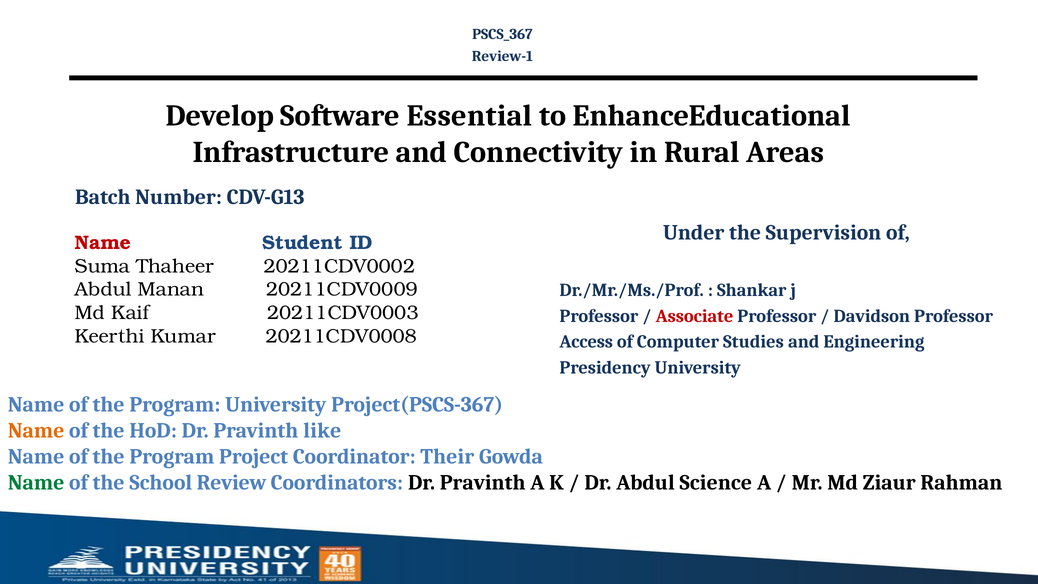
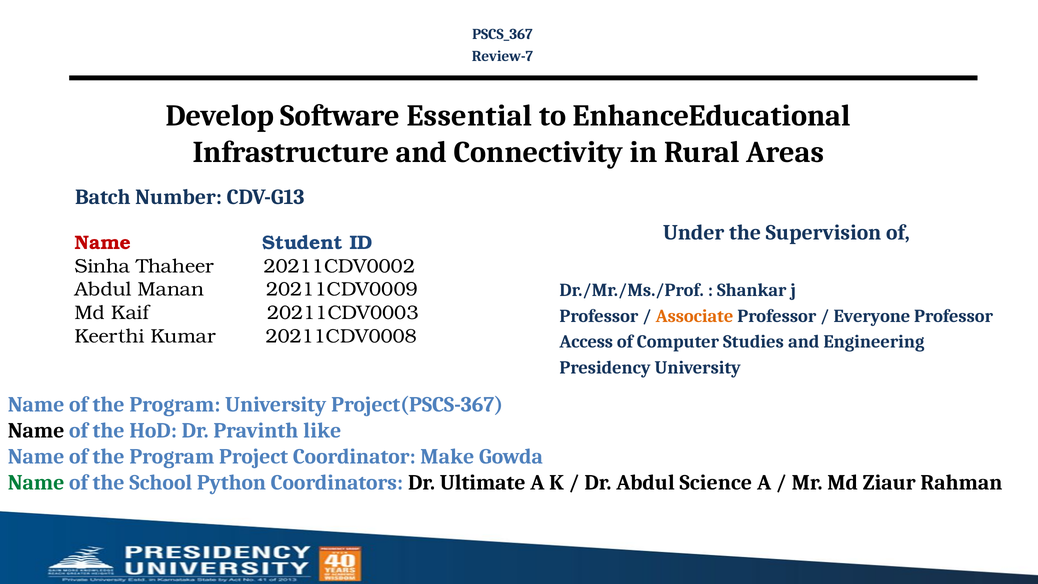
Review-1: Review-1 -> Review-7
Suma: Suma -> Sinha
Associate colour: red -> orange
Davidson: Davidson -> Everyone
Name at (36, 430) colour: orange -> black
Their: Their -> Make
Review: Review -> Python
Coordinators Dr Pravinth: Pravinth -> Ultimate
